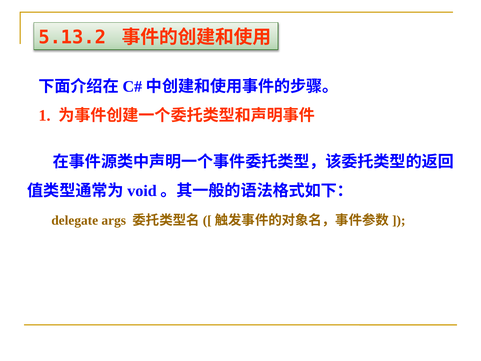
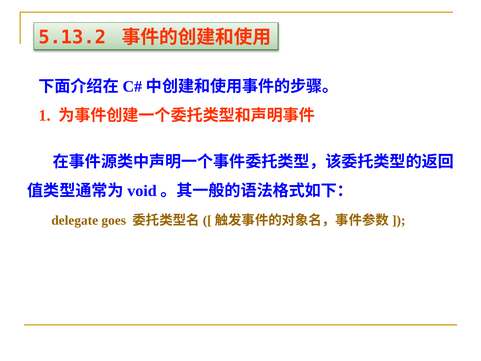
args: args -> goes
